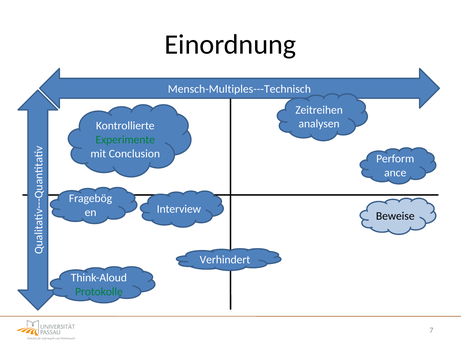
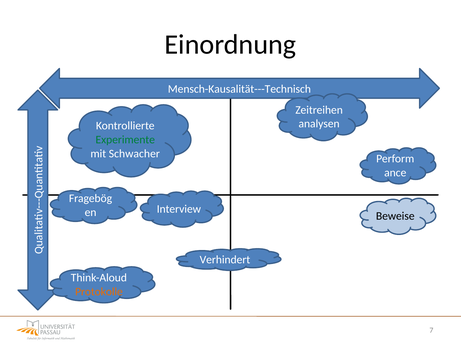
Mensch-Multiples---Technisch: Mensch-Multiples---Technisch -> Mensch-Kausalität---Technisch
Conclusion: Conclusion -> Schwacher
Protokolle colour: green -> orange
